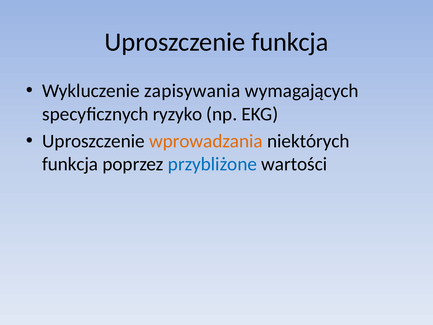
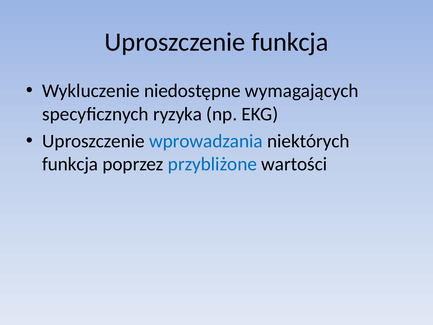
zapisywania: zapisywania -> niedostępne
ryzyko: ryzyko -> ryzyka
wprowadzania colour: orange -> blue
